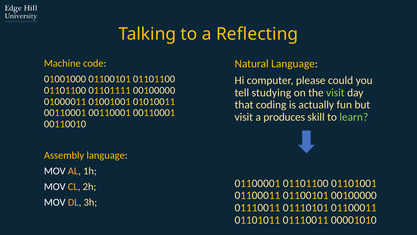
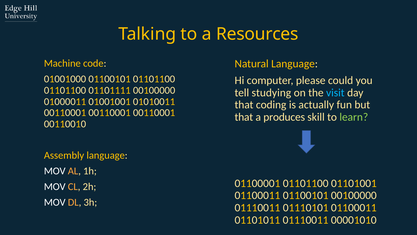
Reflecting: Reflecting -> Resources
visit at (335, 92) colour: light green -> light blue
visit at (244, 117): visit -> that
